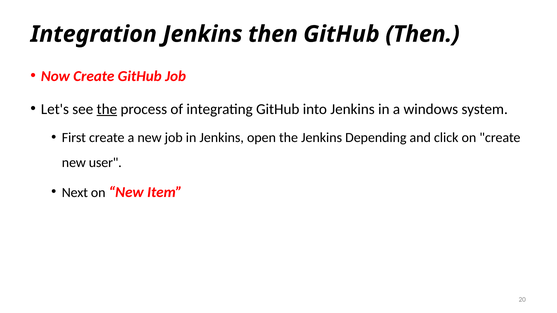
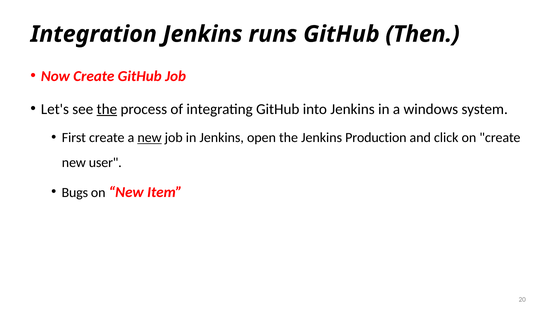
Jenkins then: then -> runs
new at (150, 138) underline: none -> present
Depending: Depending -> Production
Next: Next -> Bugs
